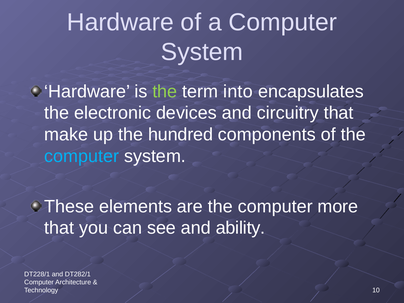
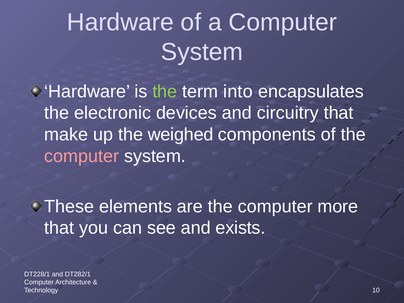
hundred: hundred -> weighed
computer at (82, 156) colour: light blue -> pink
ability: ability -> exists
